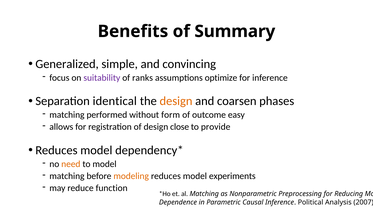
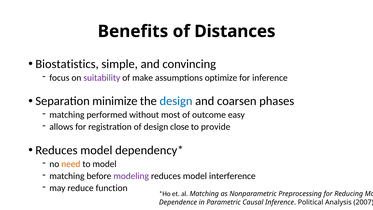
Summary: Summary -> Distances
Generalized: Generalized -> Biostatistics
ranks: ranks -> make
identical: identical -> minimize
design at (176, 101) colour: orange -> blue
form: form -> most
modeling colour: orange -> purple
experiments: experiments -> interference
